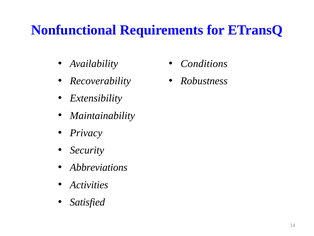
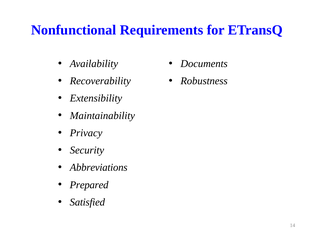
Conditions: Conditions -> Documents
Activities: Activities -> Prepared
